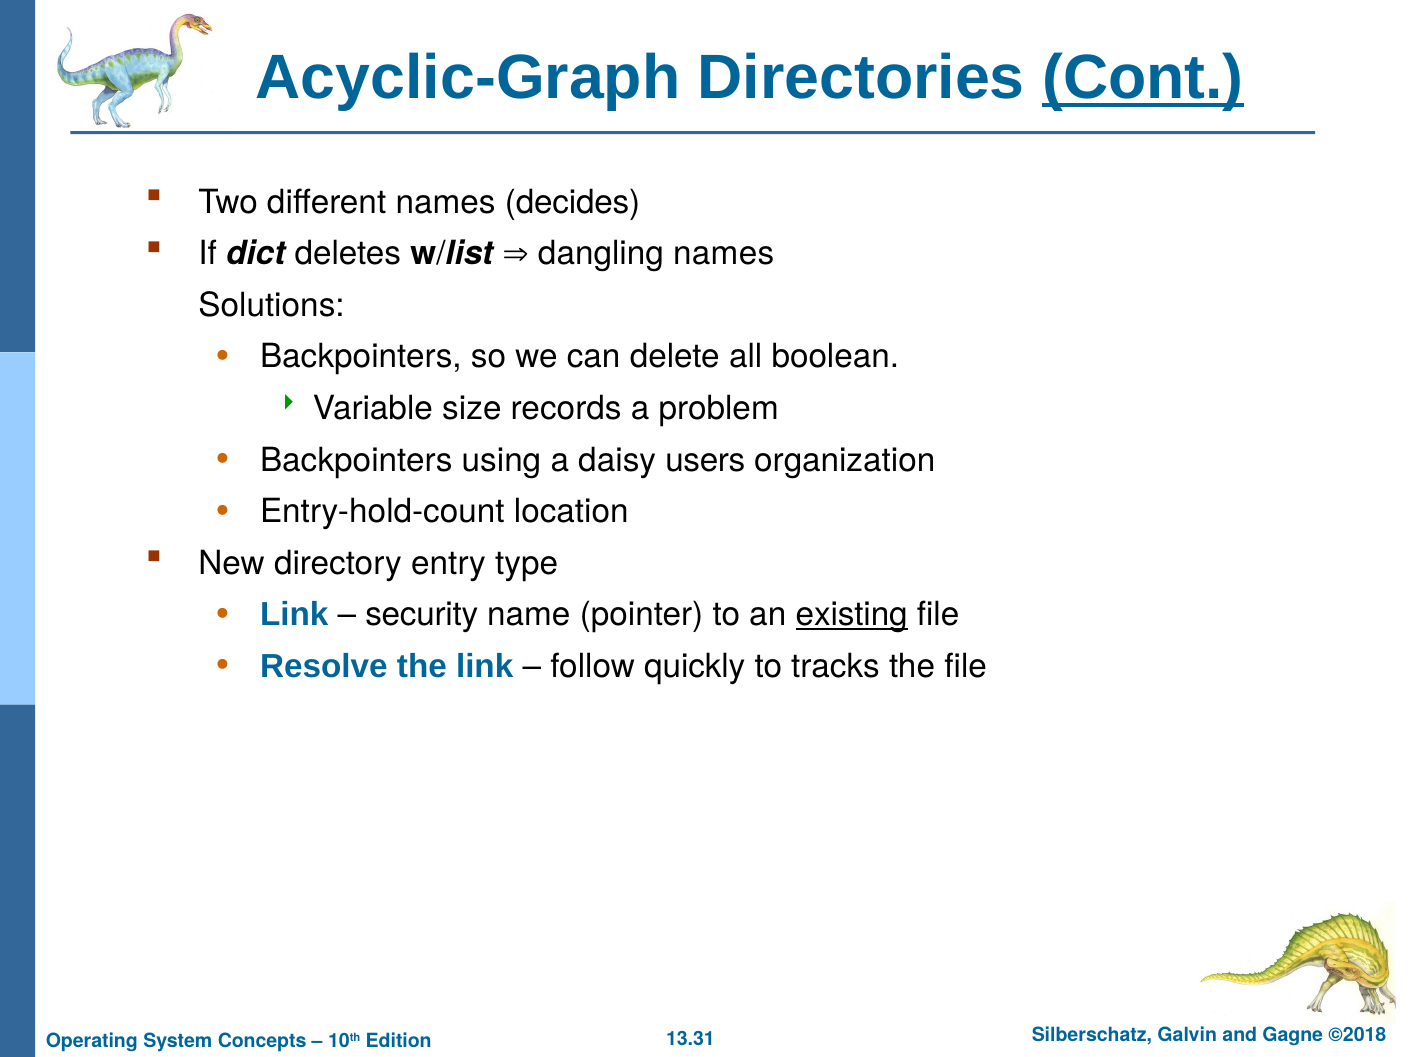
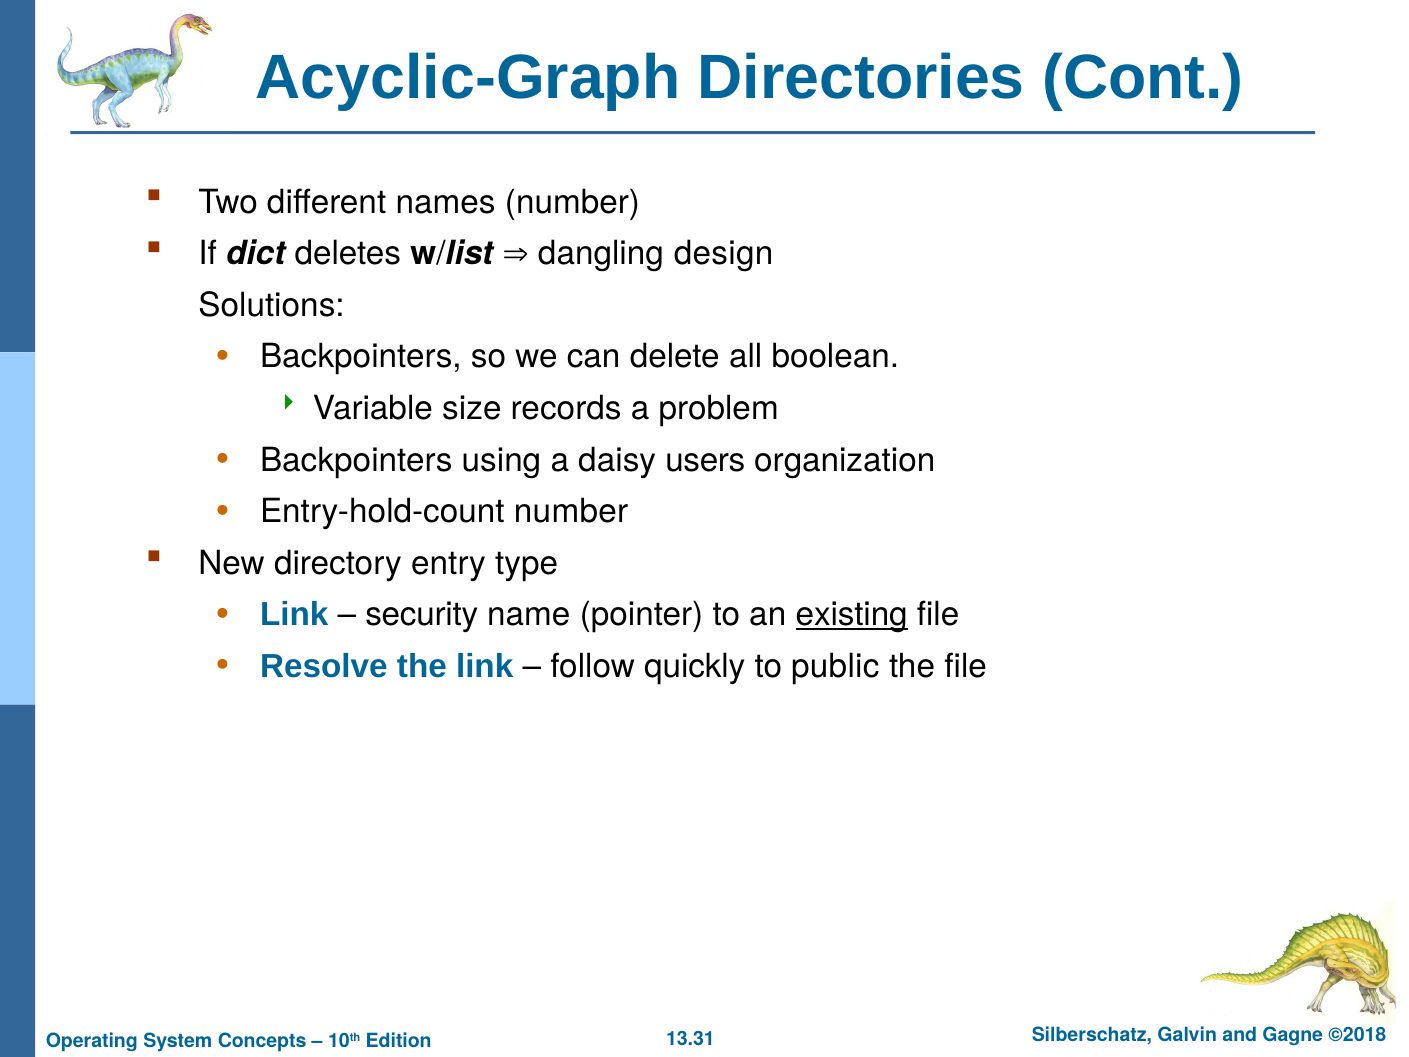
Cont underline: present -> none
names decides: decides -> number
dangling names: names -> design
Entry-hold-count location: location -> number
tracks: tracks -> public
